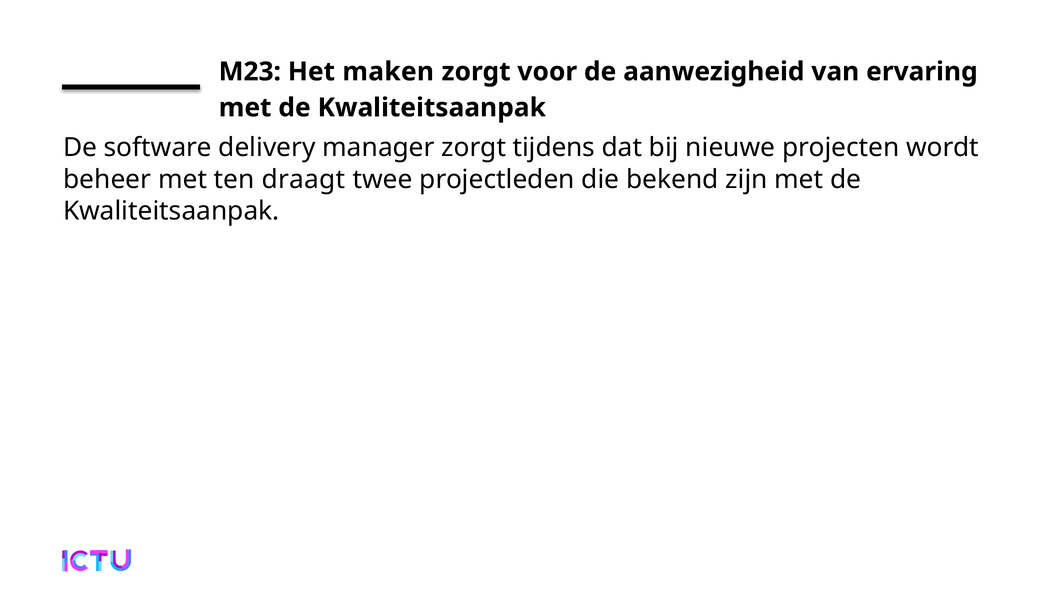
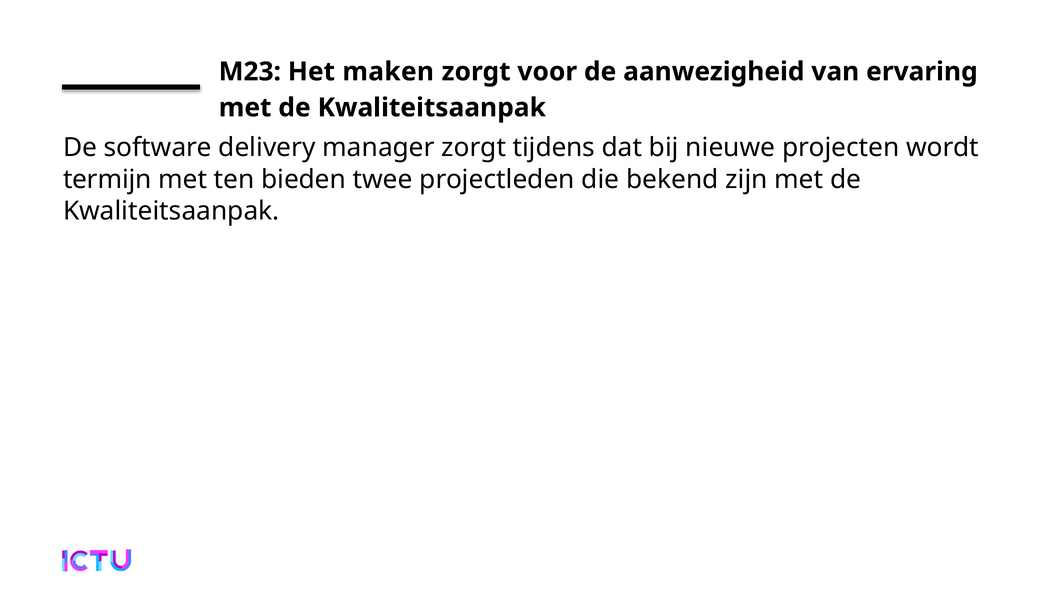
beheer: beheer -> termijn
draagt: draagt -> bieden
